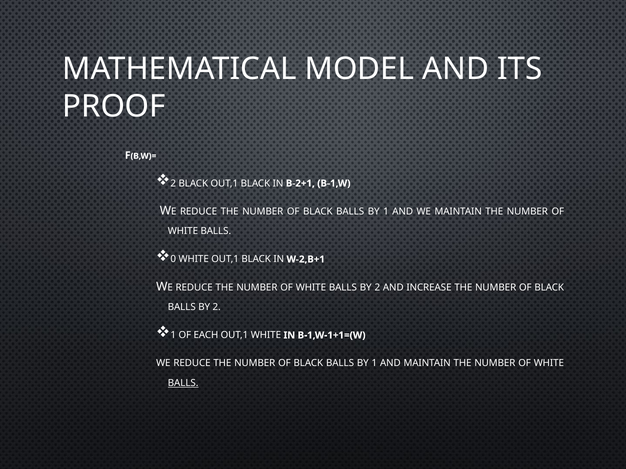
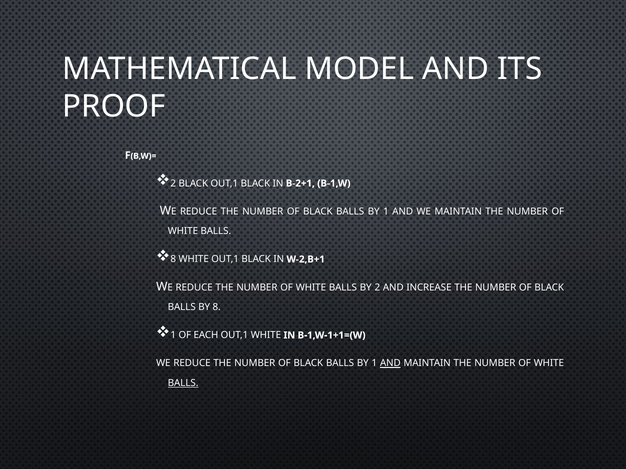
0 at (173, 260): 0 -> 8
2 at (217, 307): 2 -> 8
AND at (390, 364) underline: none -> present
